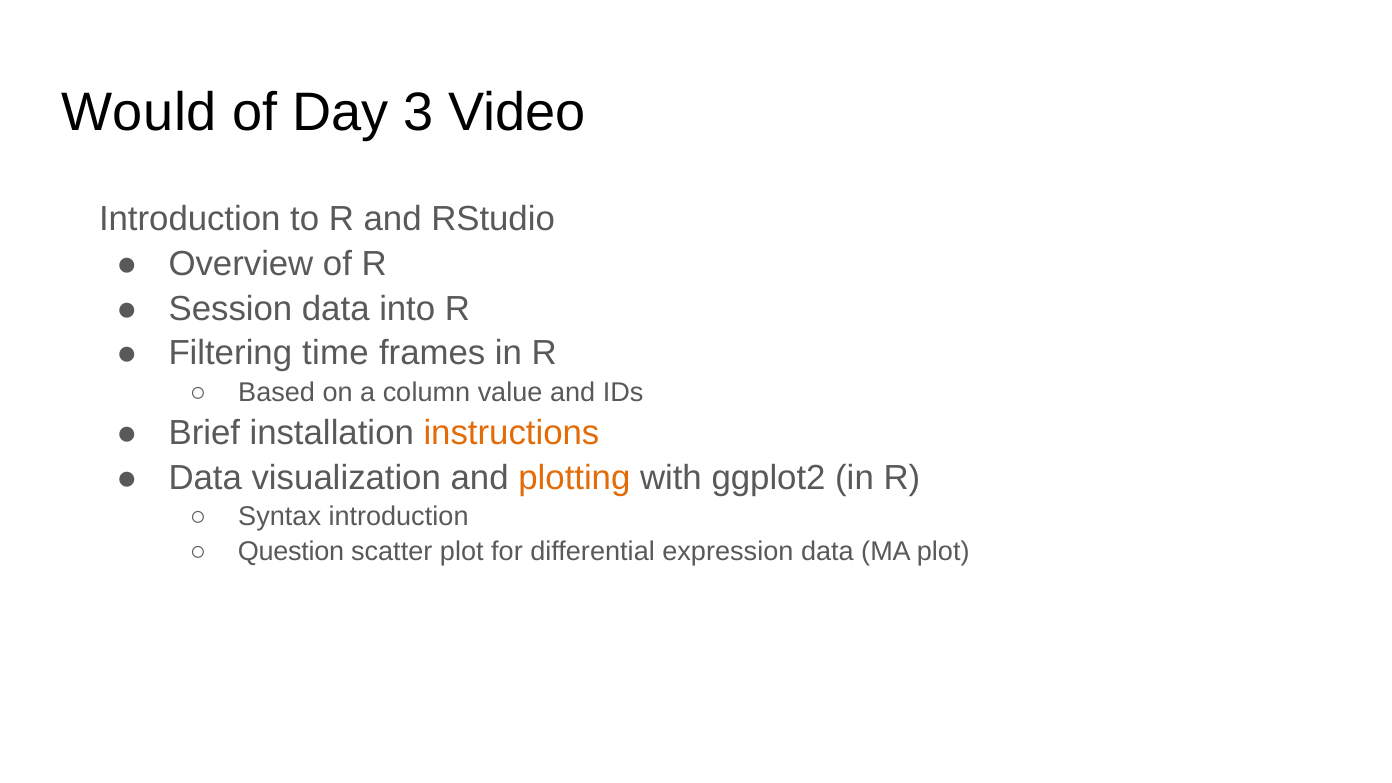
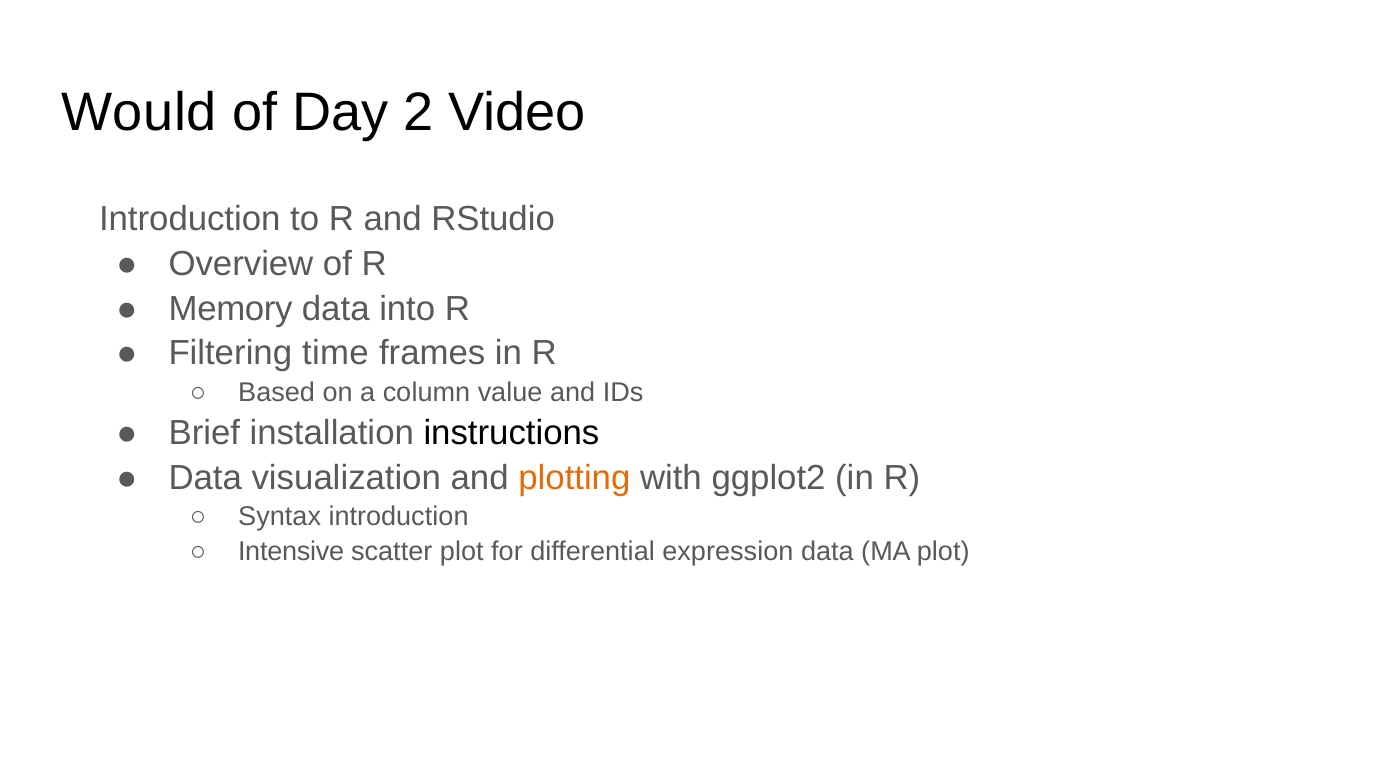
3: 3 -> 2
Session: Session -> Memory
instructions colour: orange -> black
Question: Question -> Intensive
